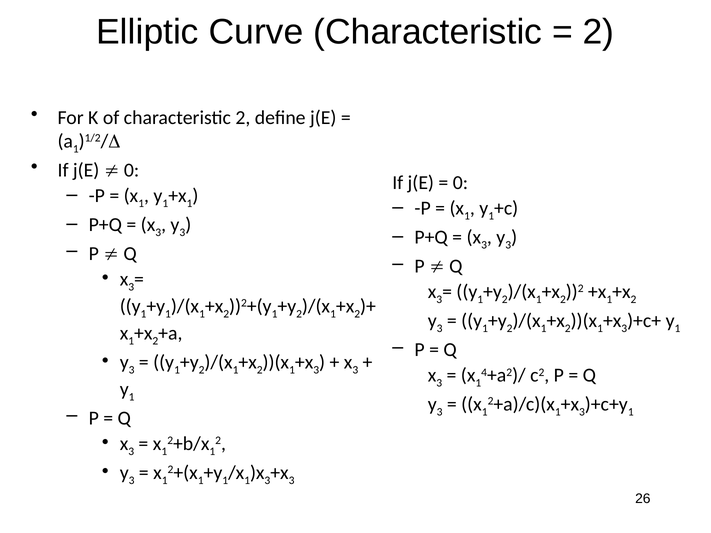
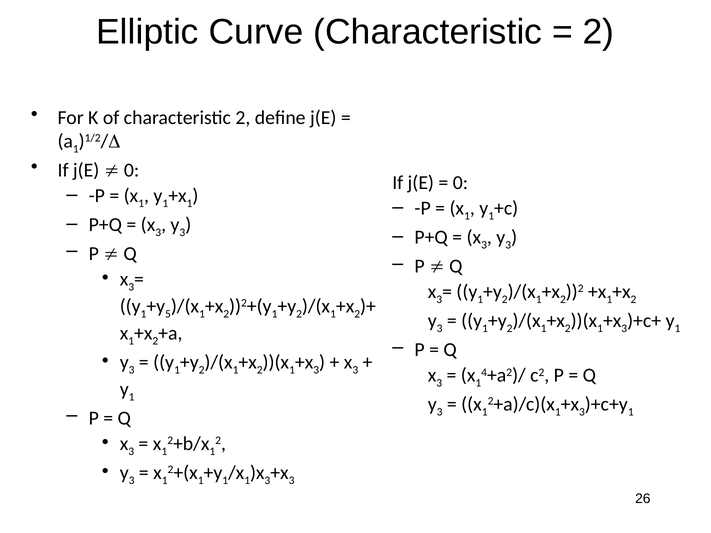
1 at (168, 314): 1 -> 5
